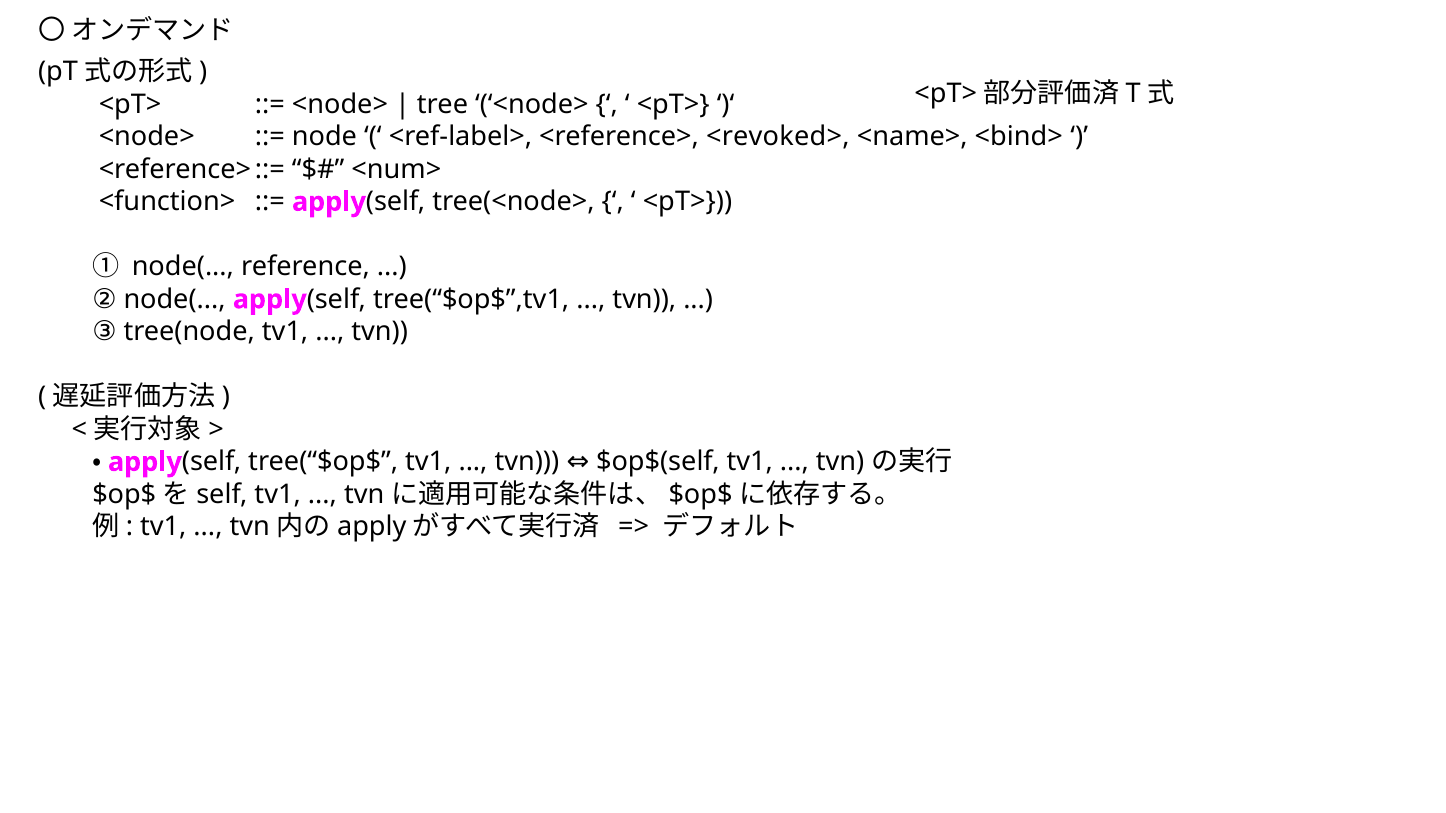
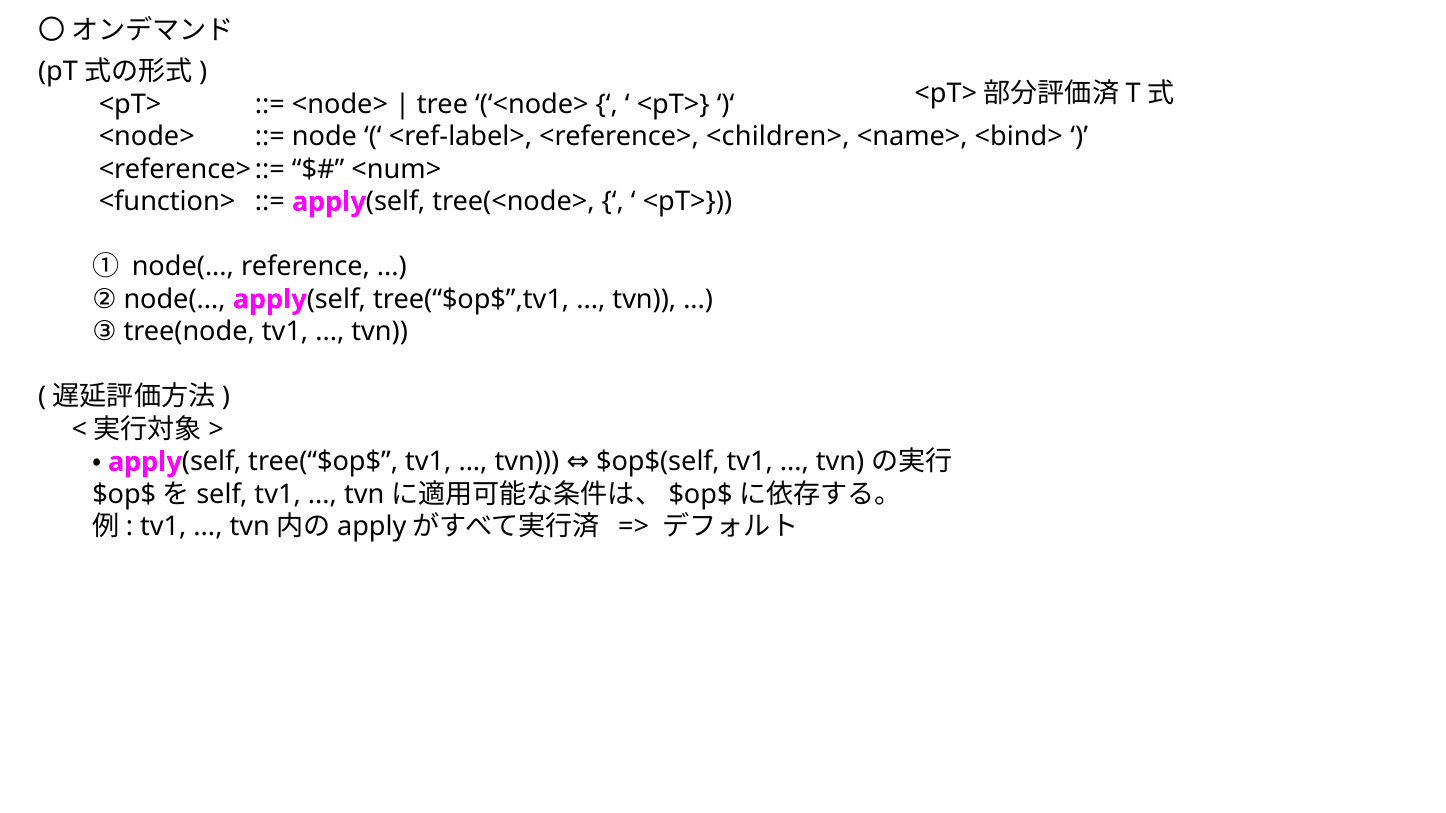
<revoked>: <revoked> -> <children>
